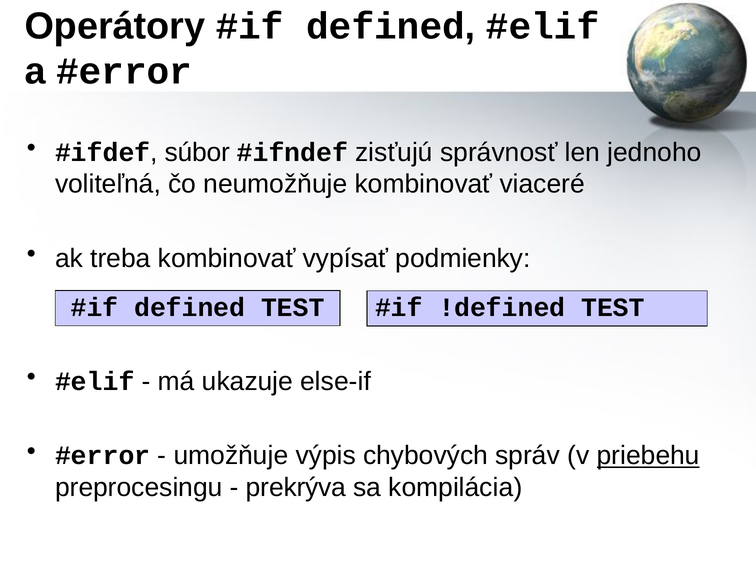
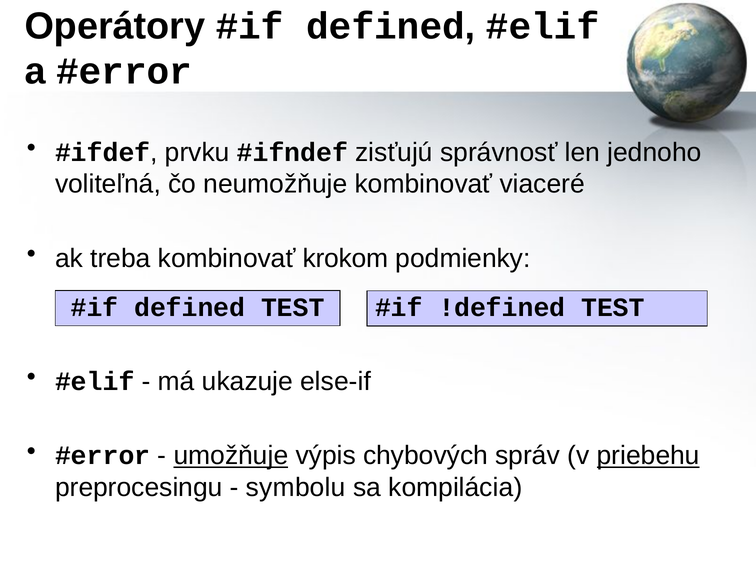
súbor: súbor -> prvku
vypísať: vypísať -> krokom
umožňuje underline: none -> present
prekrýva: prekrýva -> symbolu
